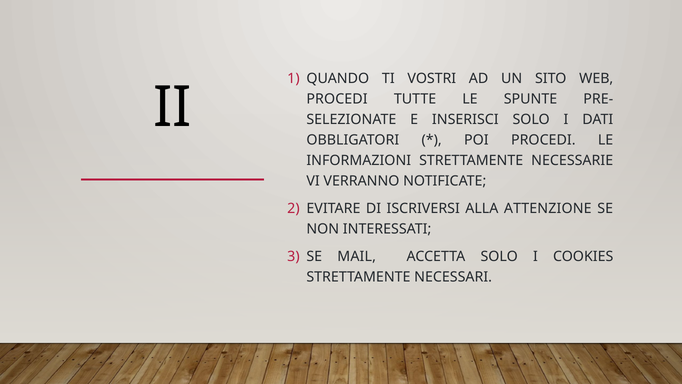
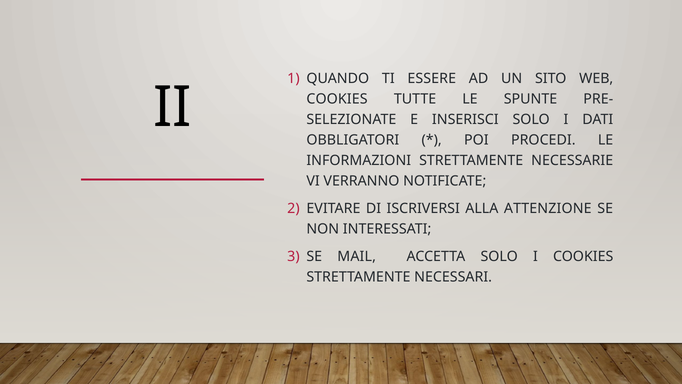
VOSTRI: VOSTRI -> ESSERE
PROCEDI at (337, 99): PROCEDI -> COOKIES
